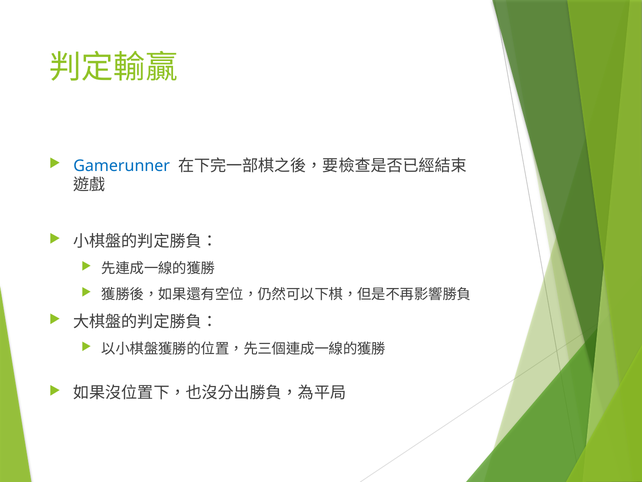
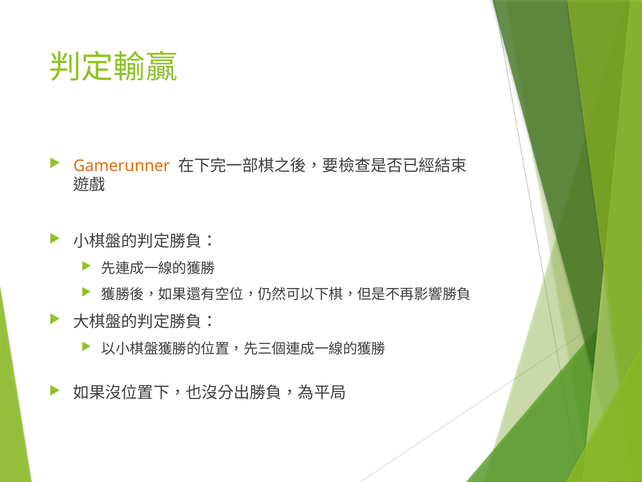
Gamerunner colour: blue -> orange
